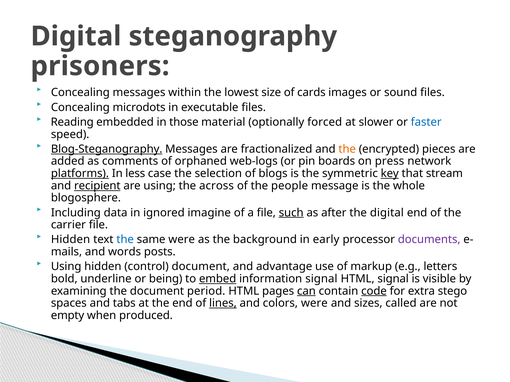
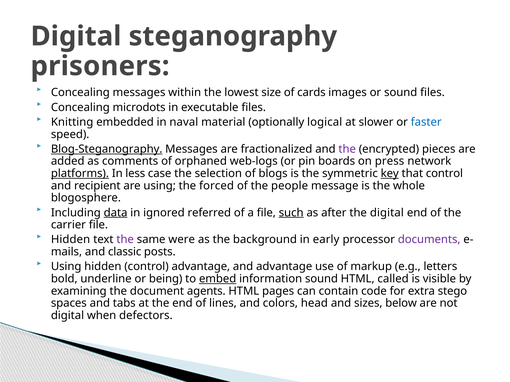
Reading: Reading -> Knitting
those: those -> naval
forced: forced -> logical
the at (347, 149) colour: orange -> purple
that stream: stream -> control
recipient underline: present -> none
across: across -> forced
data underline: none -> present
imagine: imagine -> referred
the at (125, 240) colour: blue -> purple
words: words -> classic
control document: document -> advantage
information signal: signal -> sound
HTML signal: signal -> called
period: period -> agents
can underline: present -> none
code underline: present -> none
lines underline: present -> none
colors were: were -> head
called: called -> below
empty at (68, 316): empty -> digital
produced: produced -> defectors
